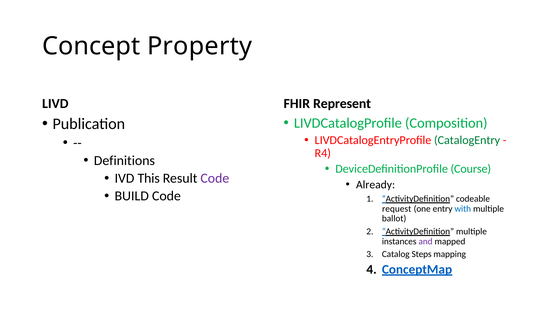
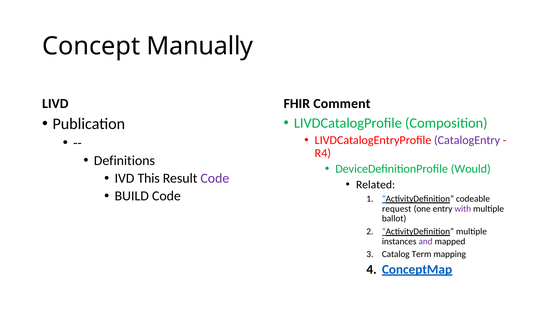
Property: Property -> Manually
Represent: Represent -> Comment
CatalogEntry colour: green -> purple
Course: Course -> Would
Already: Already -> Related
with colour: blue -> purple
Steps: Steps -> Term
